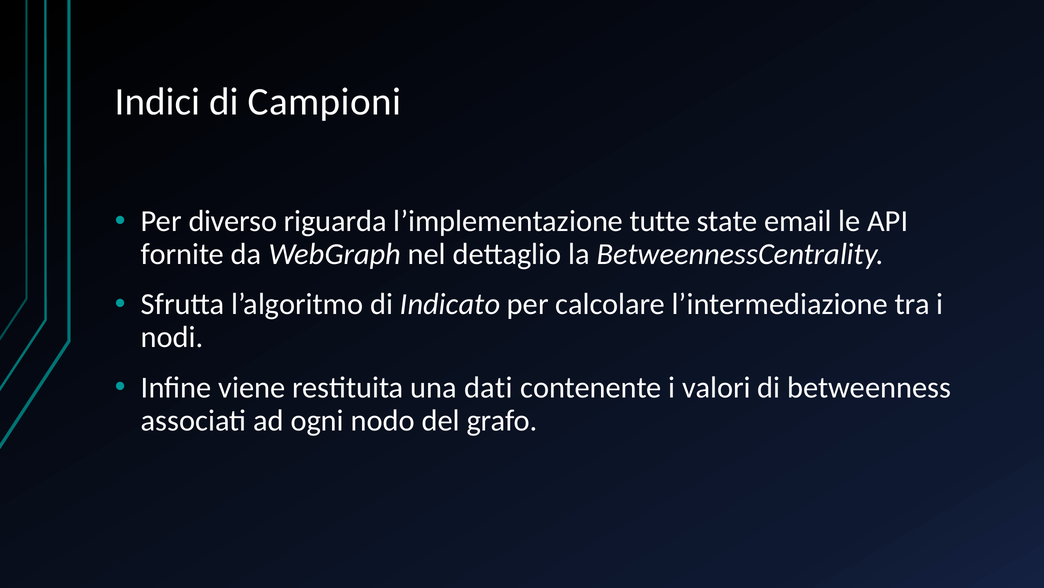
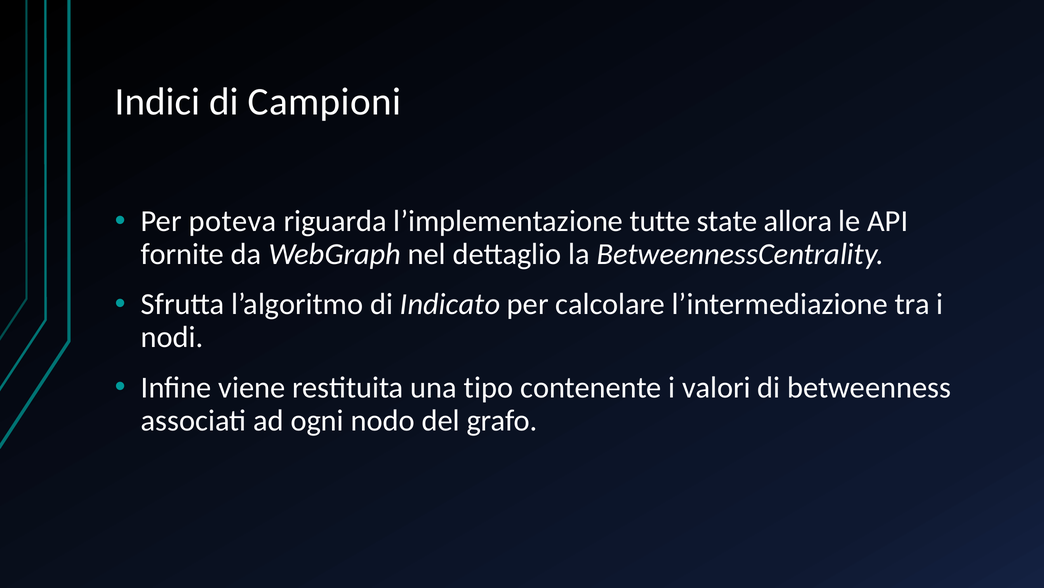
diverso: diverso -> poteva
email: email -> allora
dati: dati -> tipo
